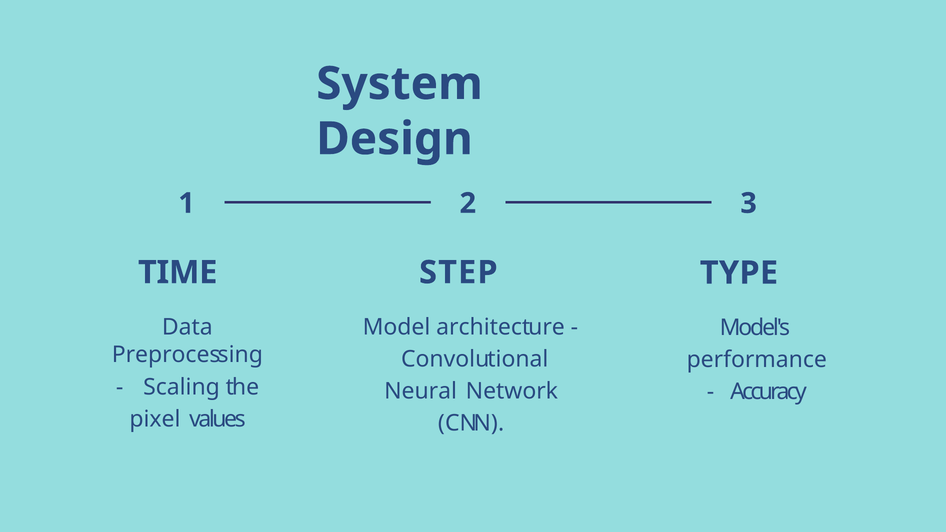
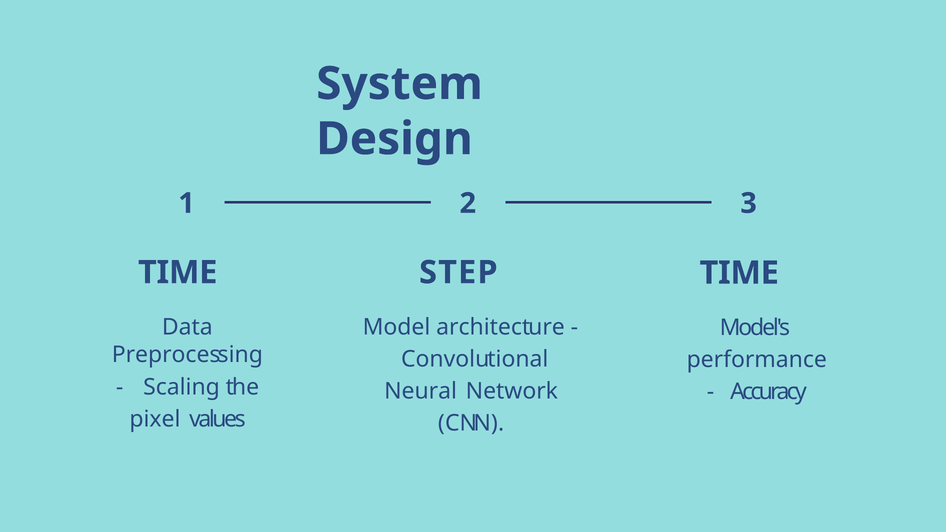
TYPE at (739, 273): TYPE -> TIME
